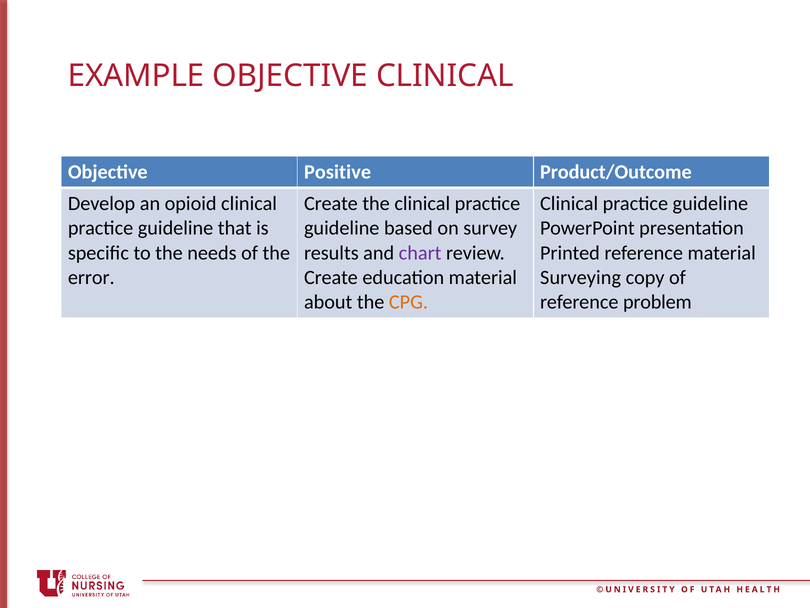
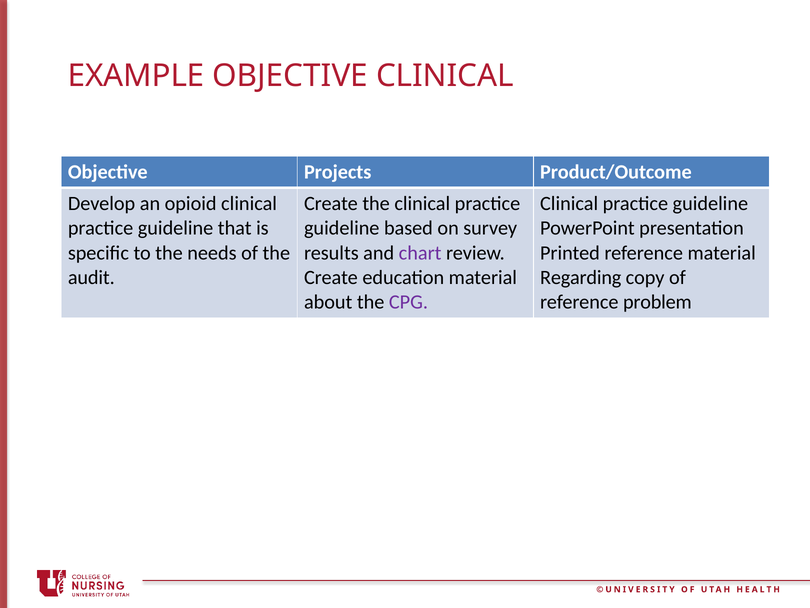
Positive: Positive -> Projects
error: error -> audit
Surveying: Surveying -> Regarding
CPG colour: orange -> purple
